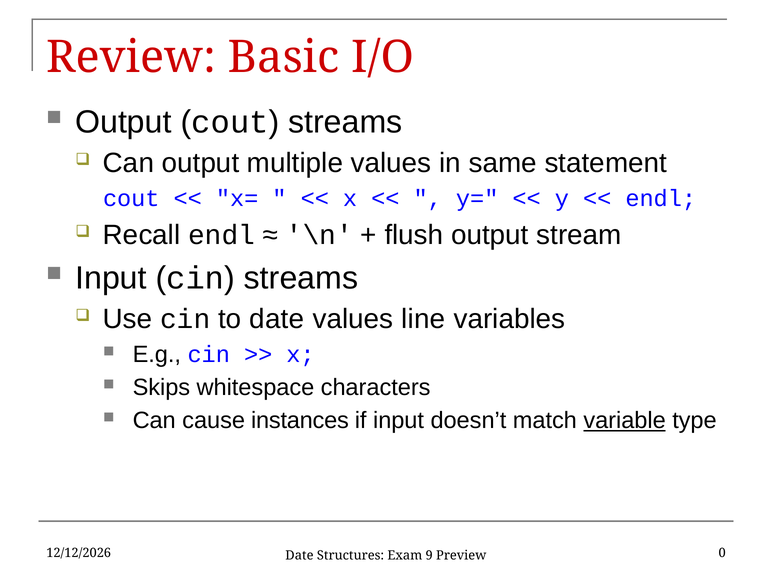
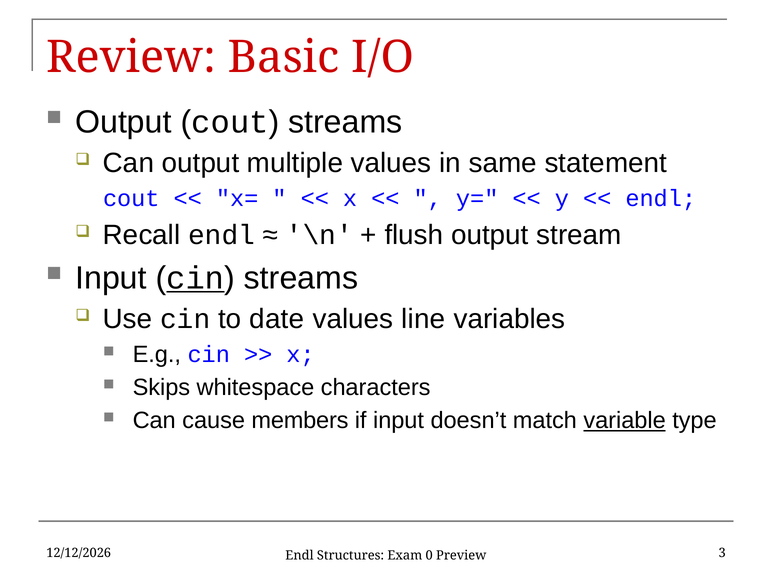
cin at (195, 278) underline: none -> present
instances: instances -> members
Date at (299, 555): Date -> Endl
9: 9 -> 0
0: 0 -> 3
